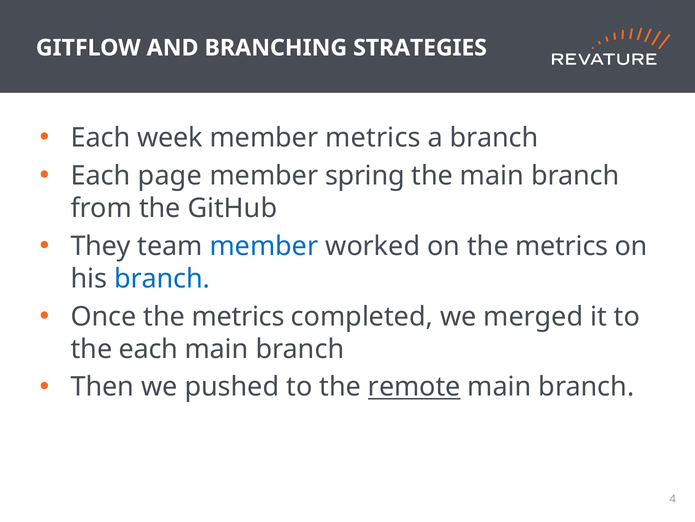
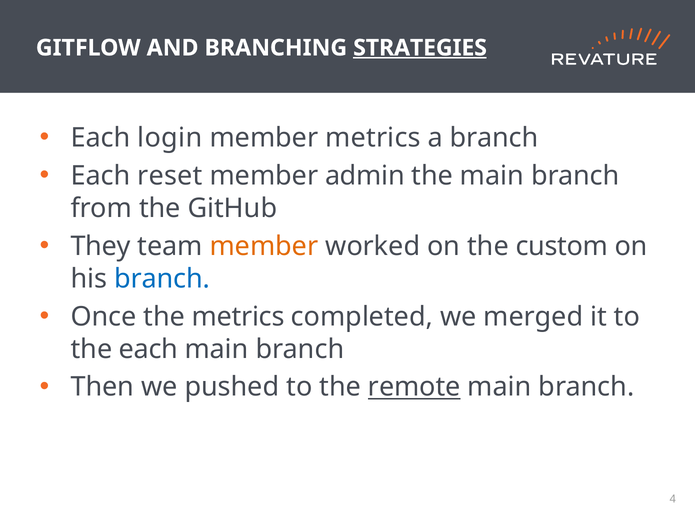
STRATEGIES underline: none -> present
week: week -> login
page: page -> reset
spring: spring -> admin
member at (264, 246) colour: blue -> orange
on the metrics: metrics -> custom
